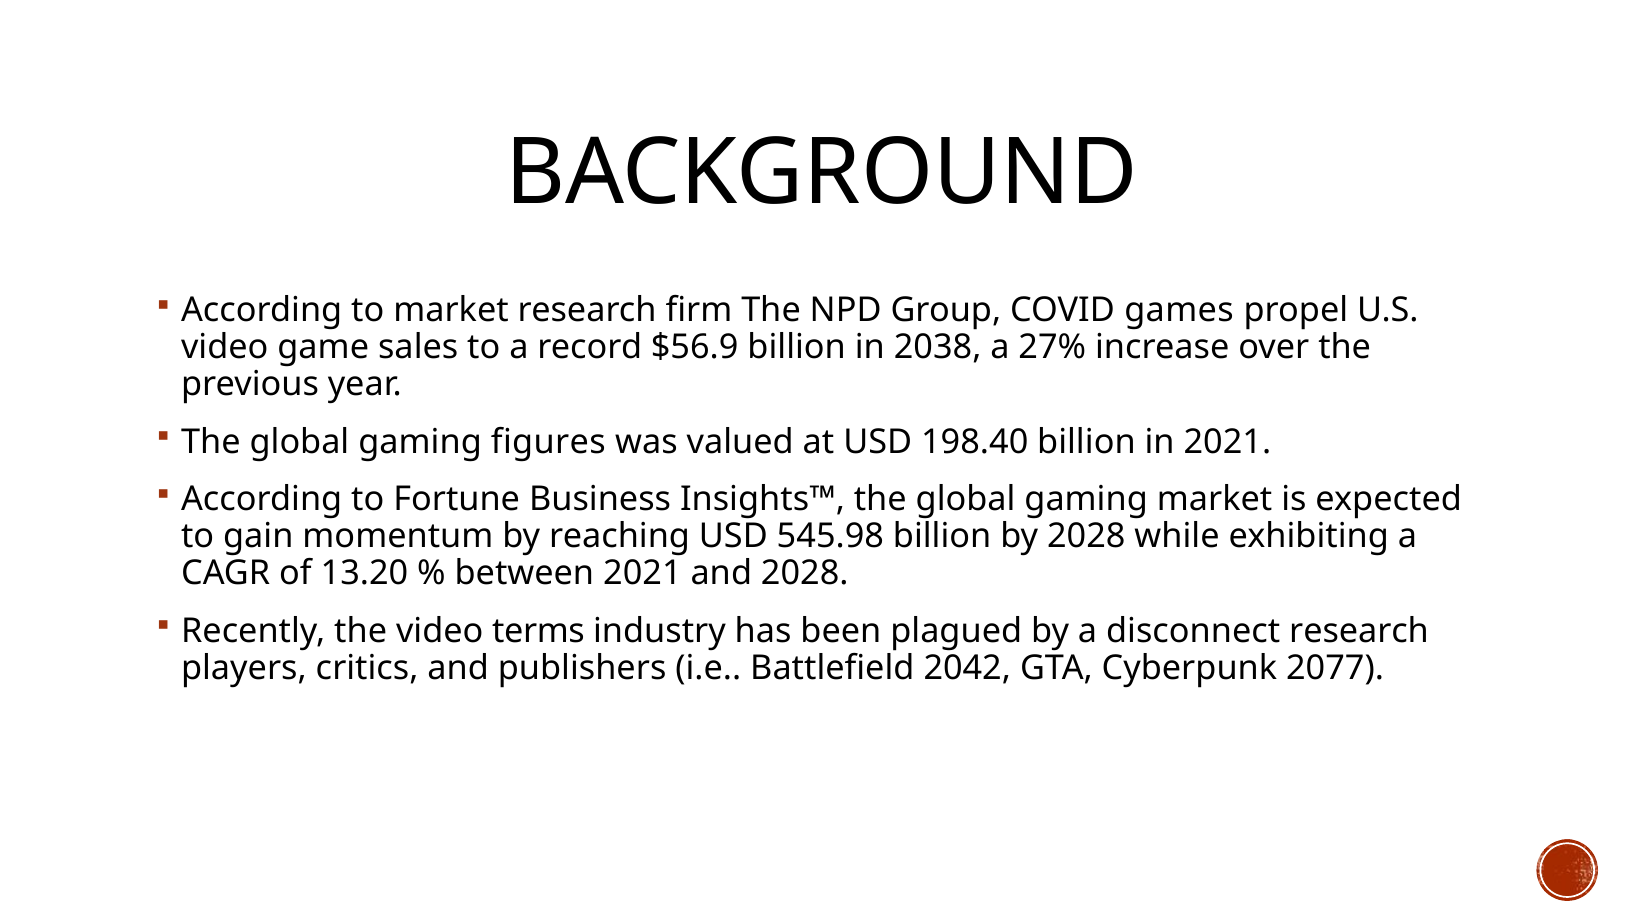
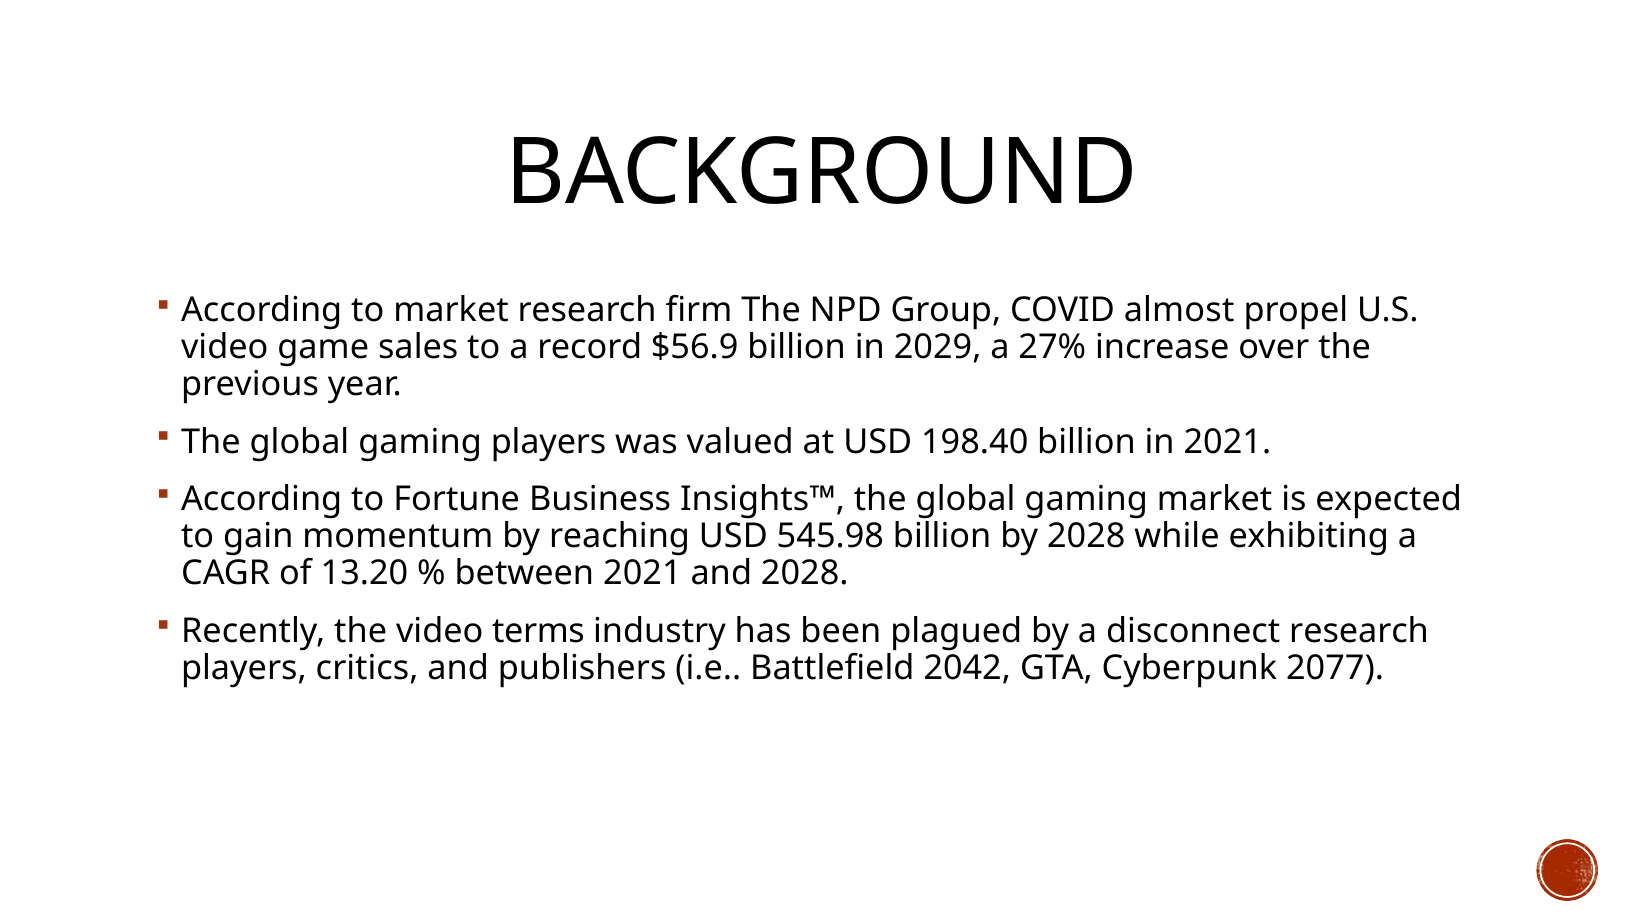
games: games -> almost
2038: 2038 -> 2029
gaming figures: figures -> players
